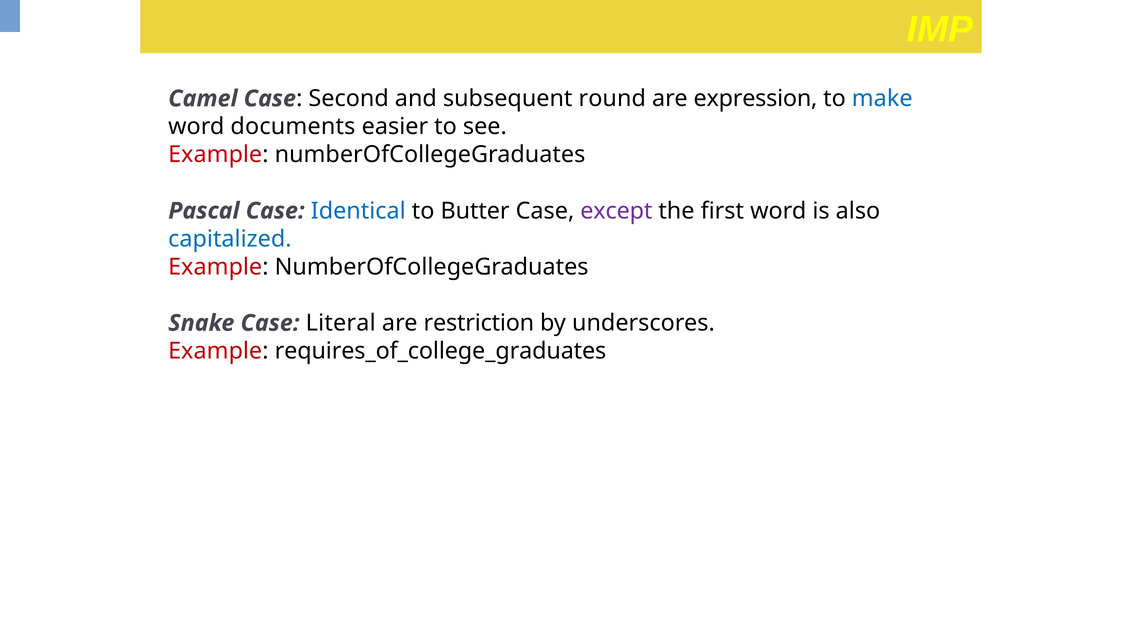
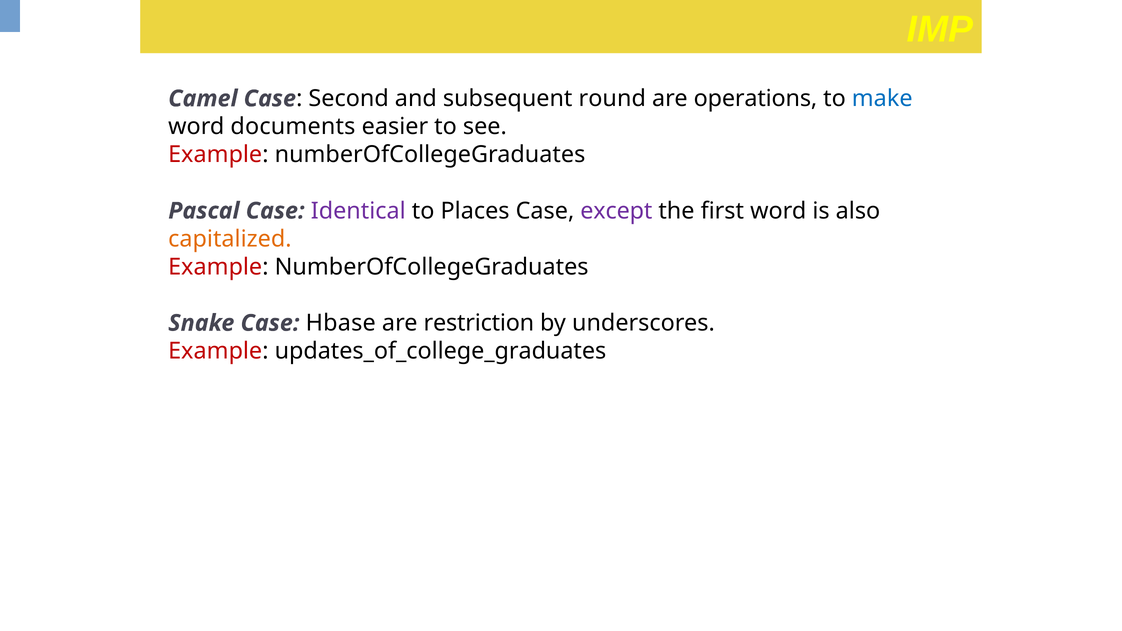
expression: expression -> operations
Identical colour: blue -> purple
Butter: Butter -> Places
capitalized colour: blue -> orange
Literal: Literal -> Hbase
requires_of_college_graduates: requires_of_college_graduates -> updates_of_college_graduates
